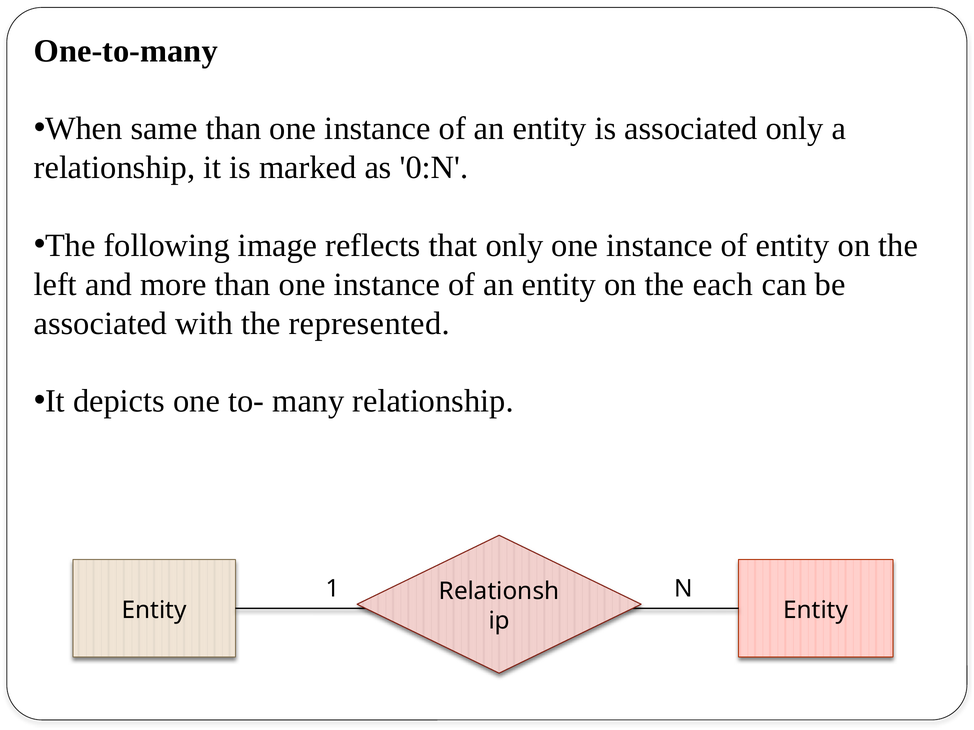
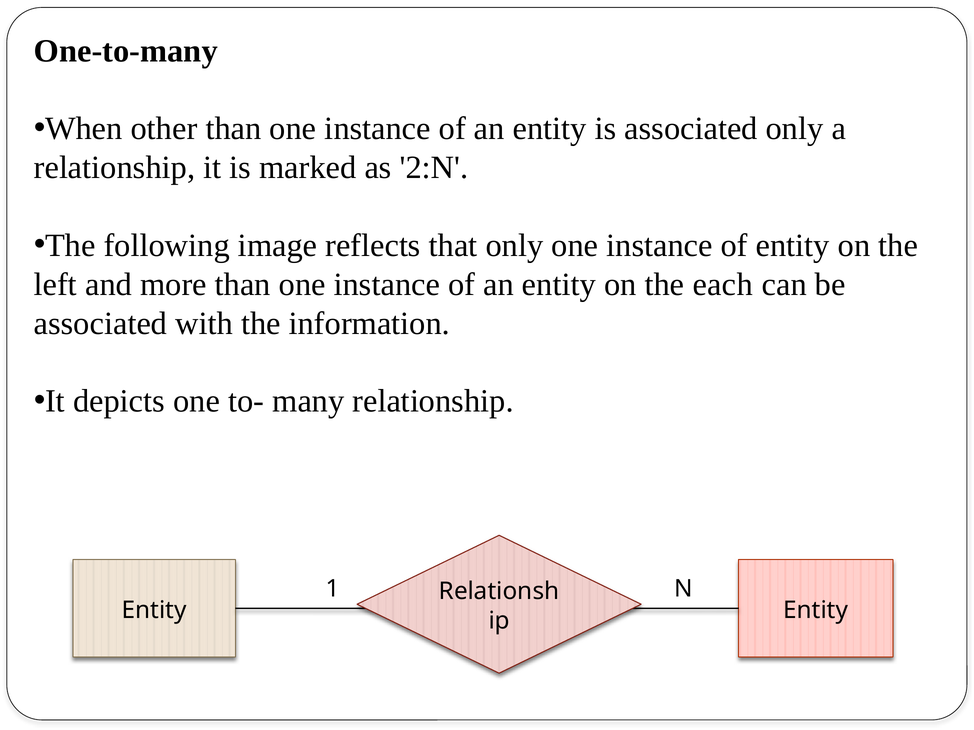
same: same -> other
0:N: 0:N -> 2:N
represented: represented -> information
